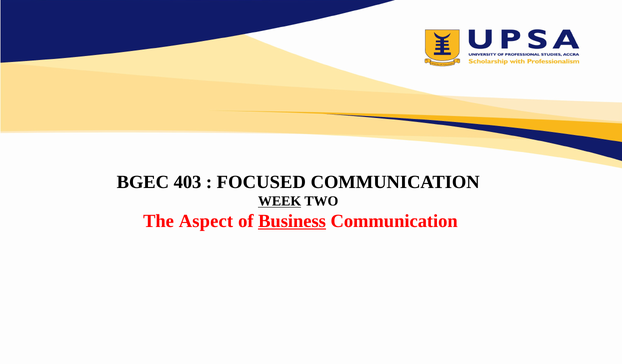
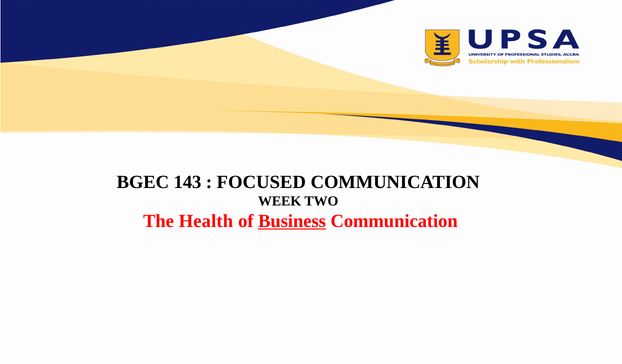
403: 403 -> 143
WEEK underline: present -> none
Aspect: Aspect -> Health
